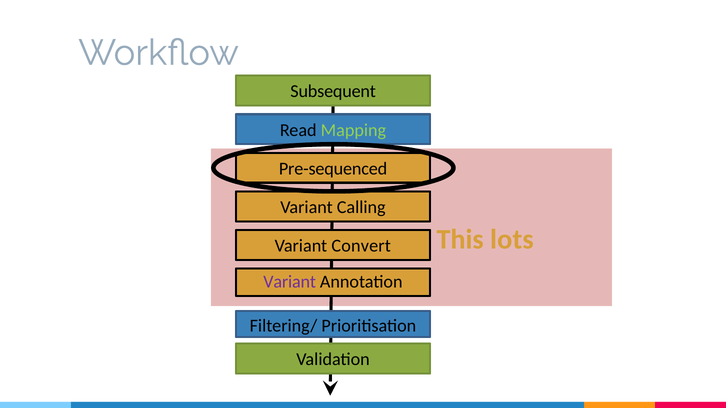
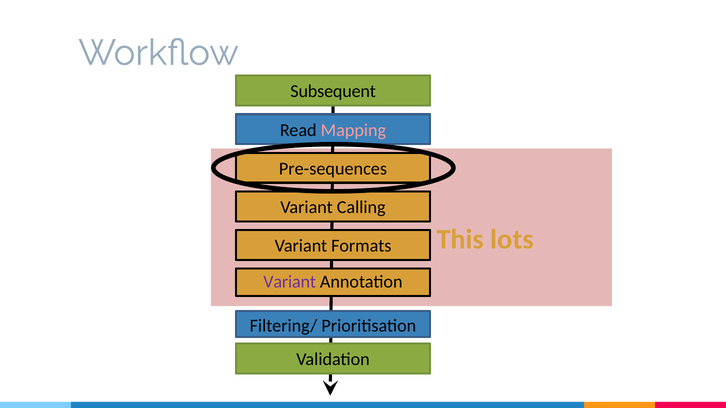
Mapping colour: light green -> pink
Pre-sequenced: Pre-sequenced -> Pre-sequences
Convert: Convert -> Formats
